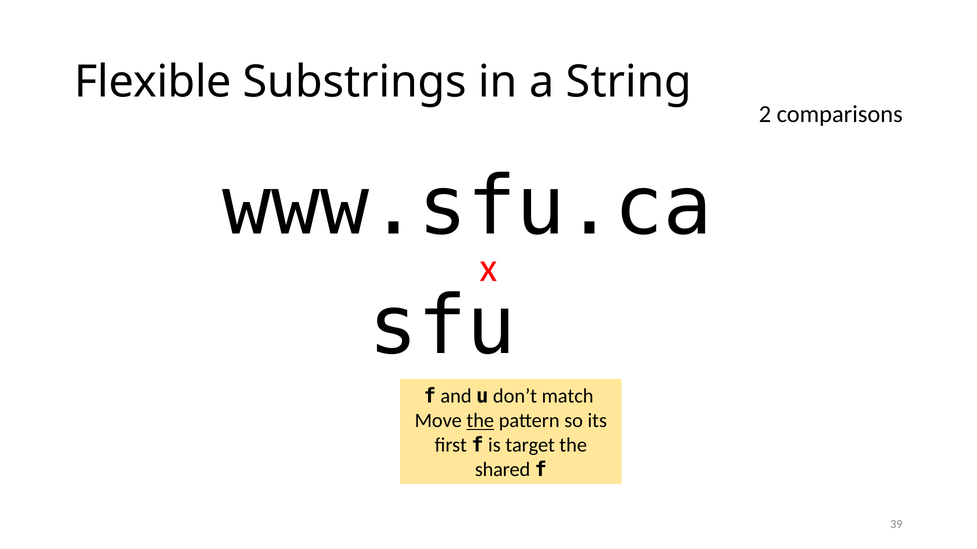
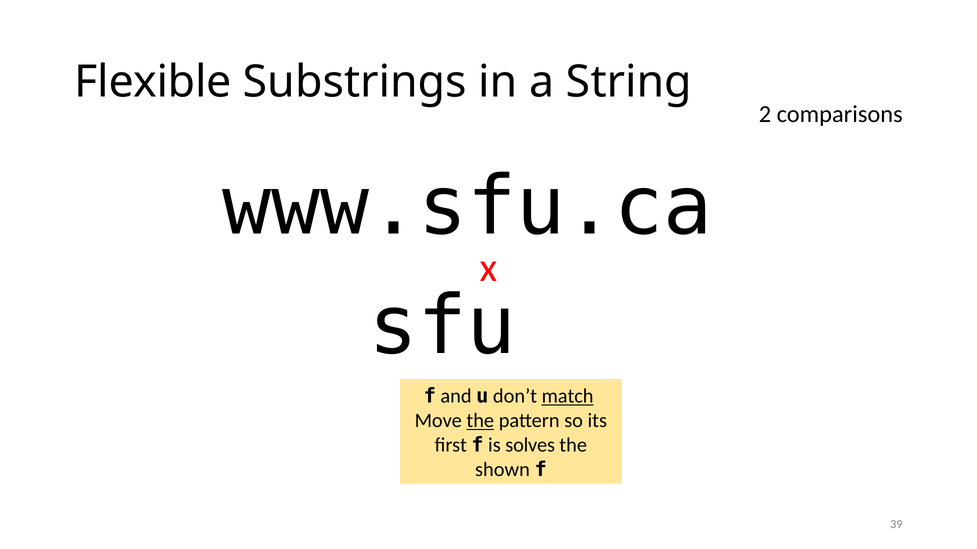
match underline: none -> present
target: target -> solves
shared: shared -> shown
